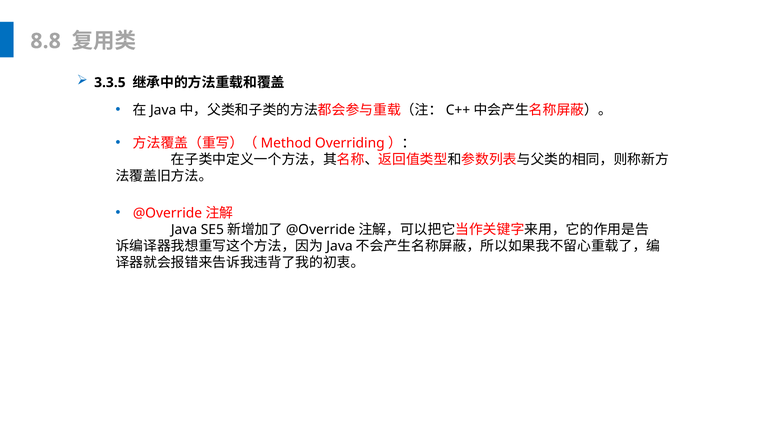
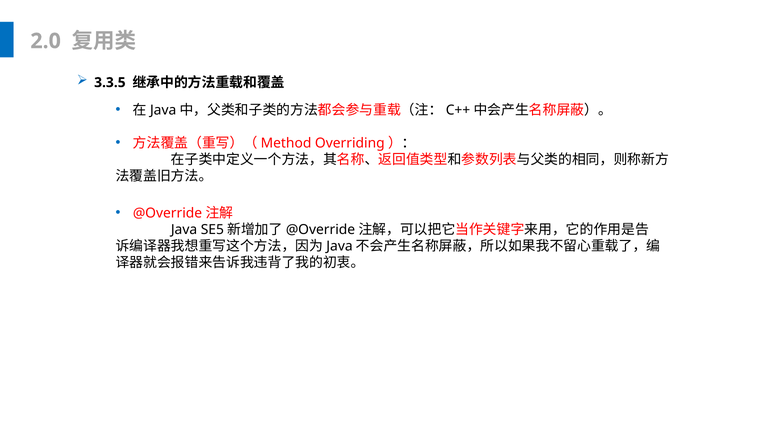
8.8: 8.8 -> 2.0
